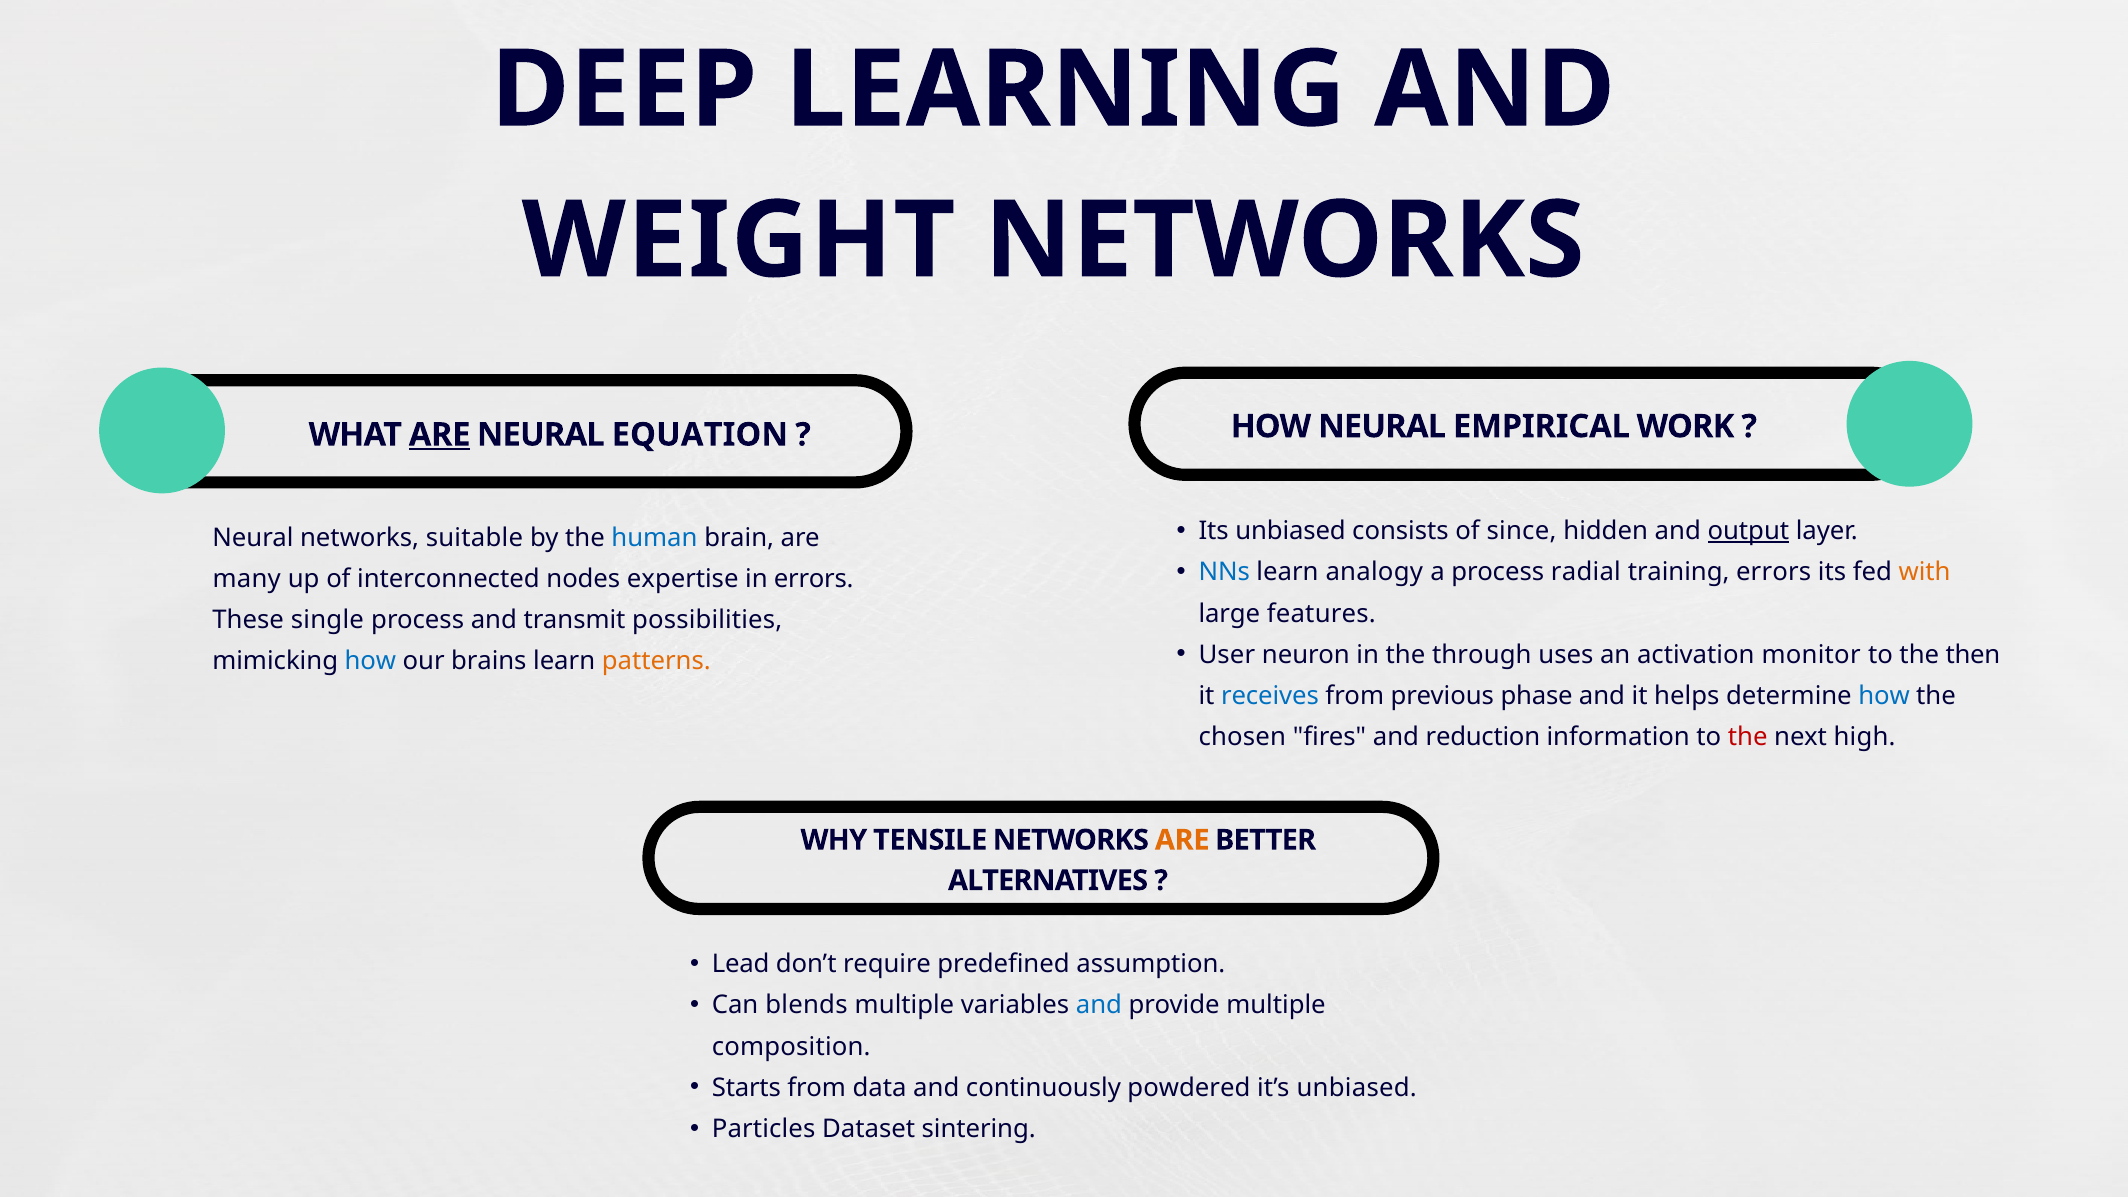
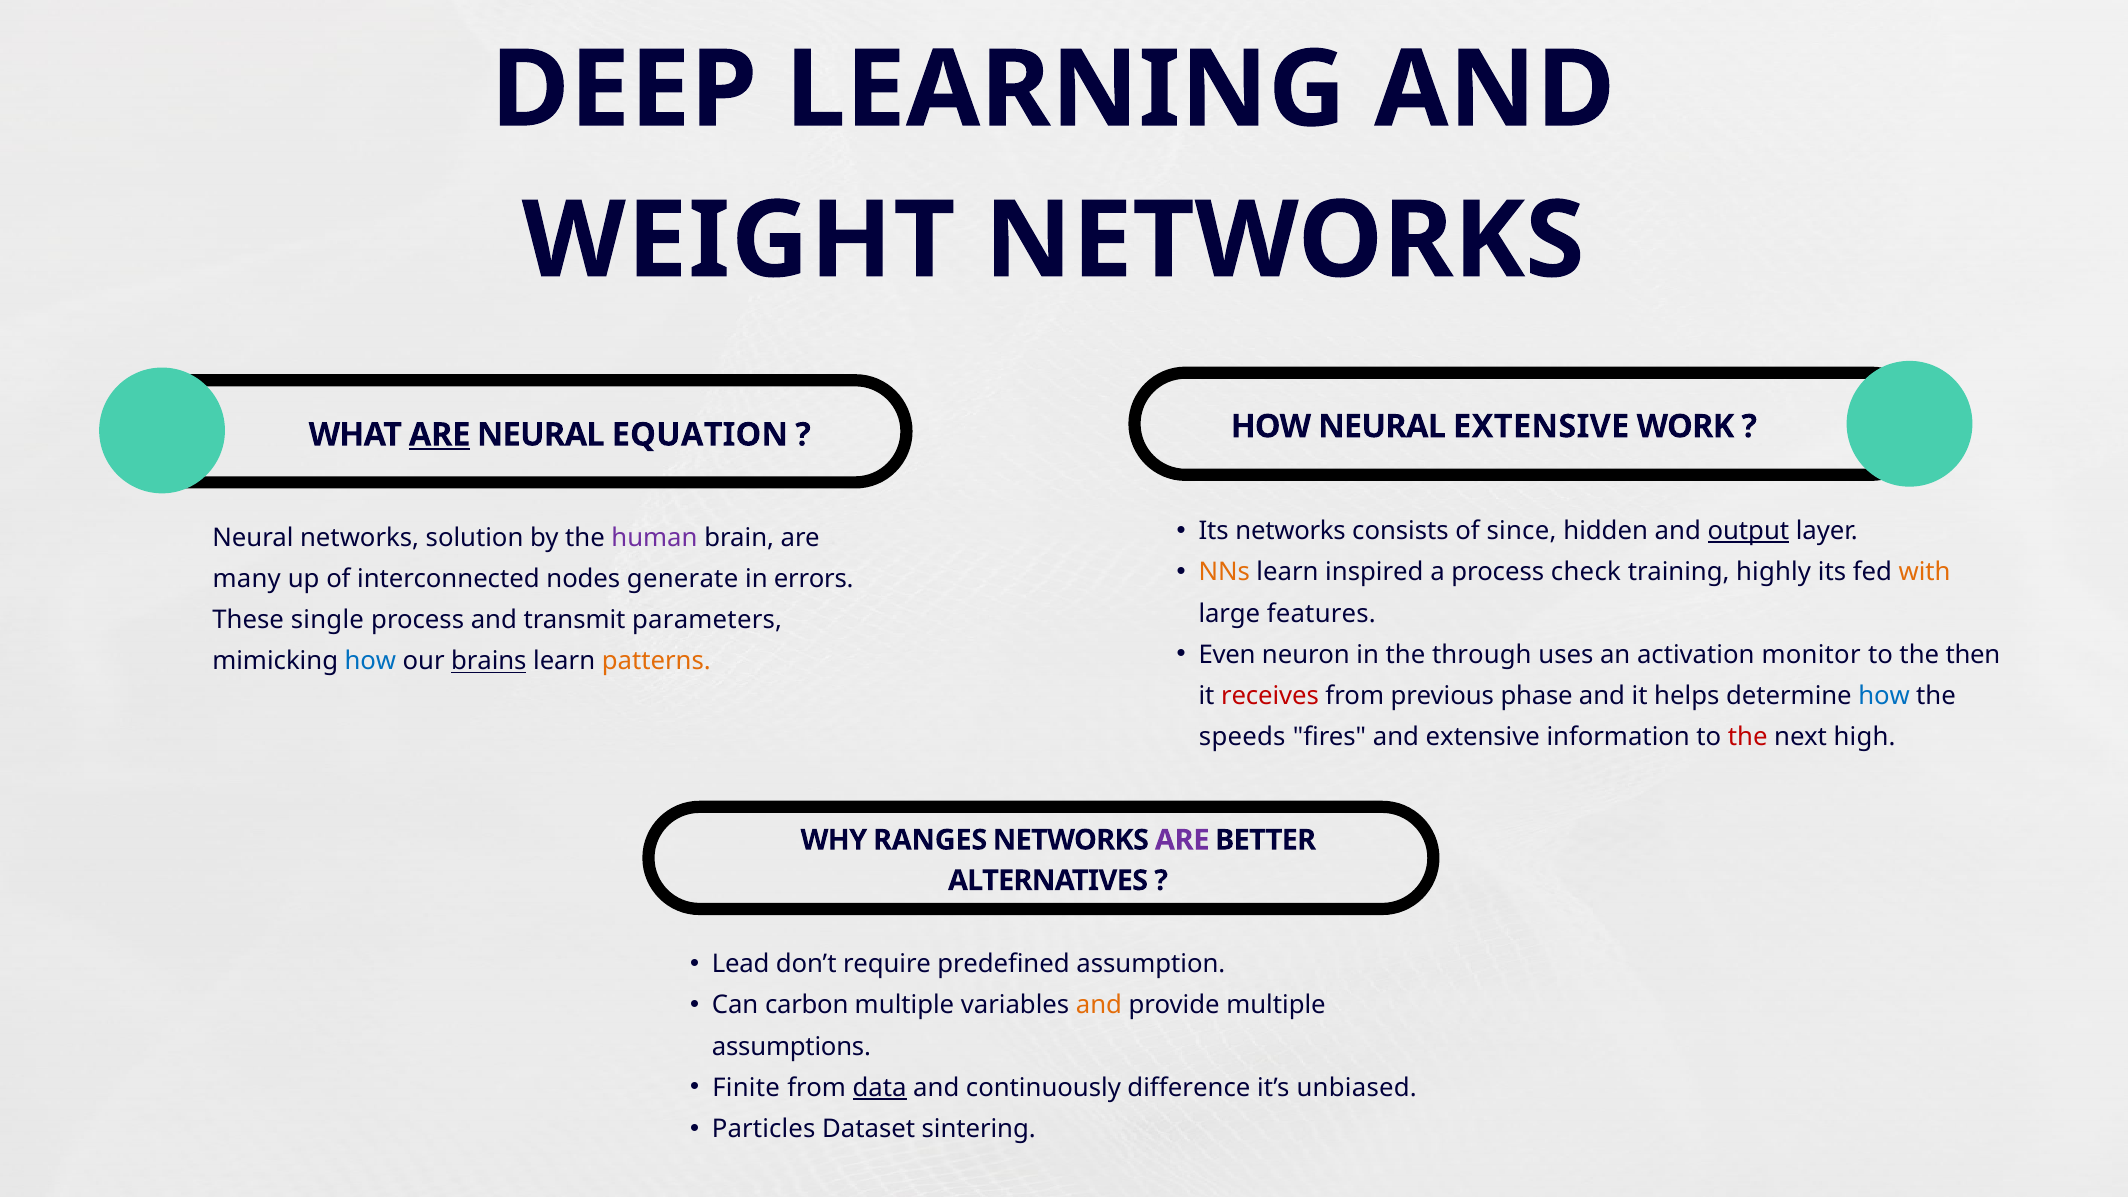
NEURAL EMPIRICAL: EMPIRICAL -> EXTENSIVE
Its unbiased: unbiased -> networks
suitable: suitable -> solution
human colour: blue -> purple
NNs colour: blue -> orange
analogy: analogy -> inspired
radial: radial -> check
training errors: errors -> highly
expertise: expertise -> generate
possibilities: possibilities -> parameters
User: User -> Even
brains underline: none -> present
receives colour: blue -> red
chosen: chosen -> speeds
and reduction: reduction -> extensive
TENSILE: TENSILE -> RANGES
ARE at (1182, 840) colour: orange -> purple
blends: blends -> carbon
and at (1099, 1005) colour: blue -> orange
composition: composition -> assumptions
Starts: Starts -> Finite
data underline: none -> present
powdered: powdered -> difference
